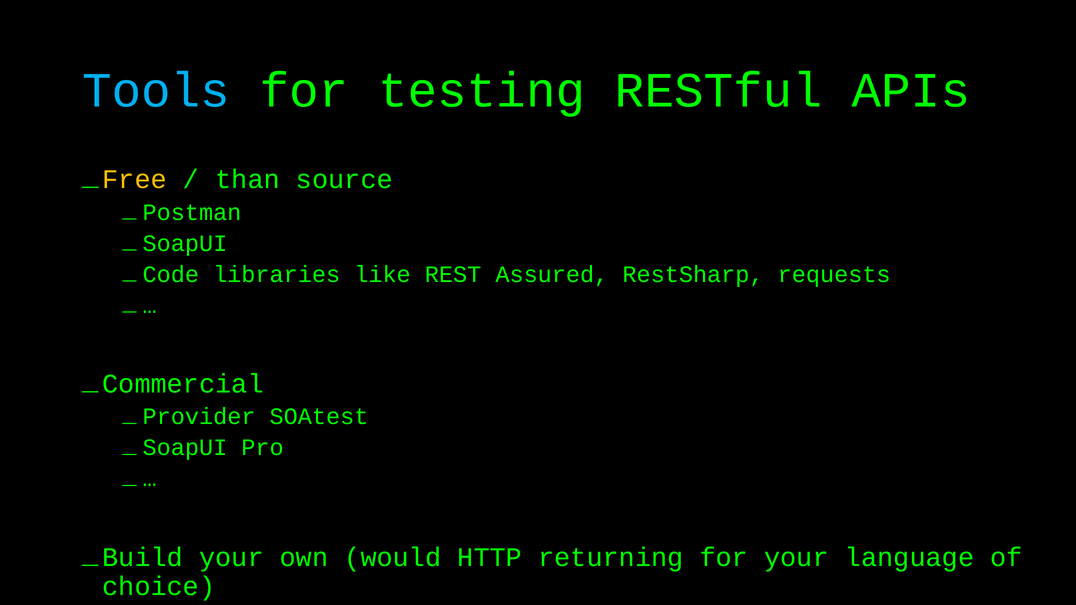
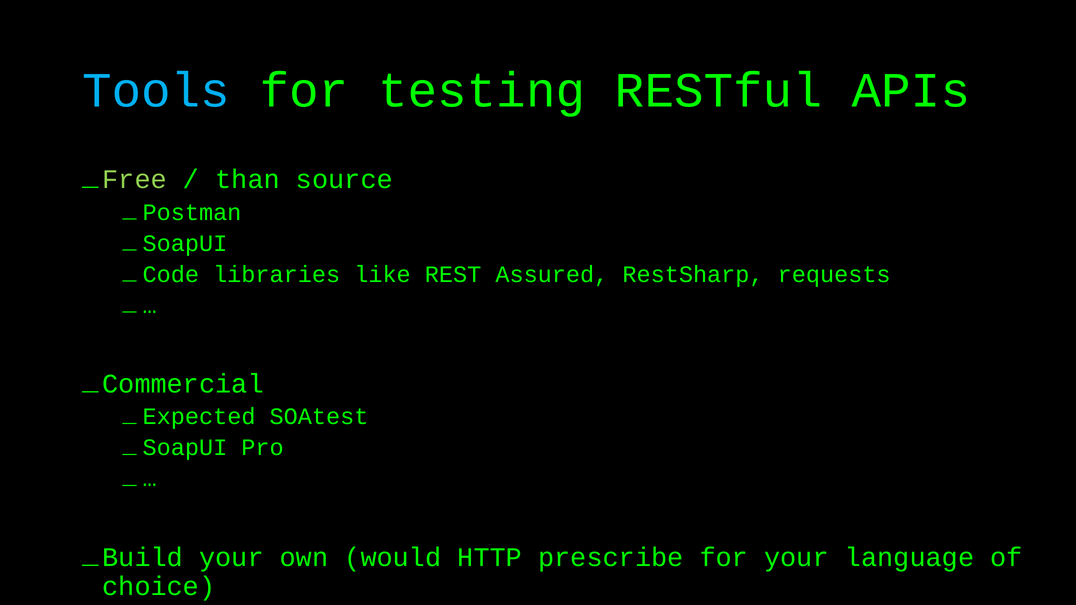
Free colour: yellow -> light green
Provider: Provider -> Expected
returning: returning -> prescribe
